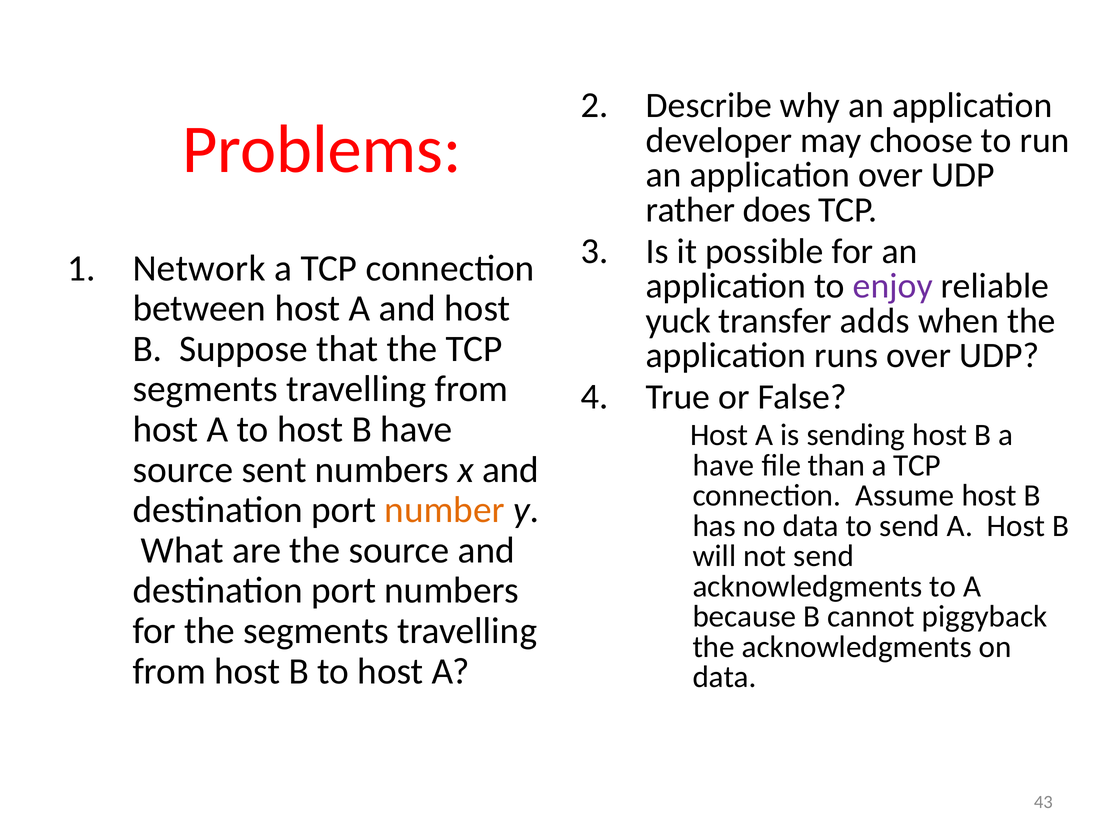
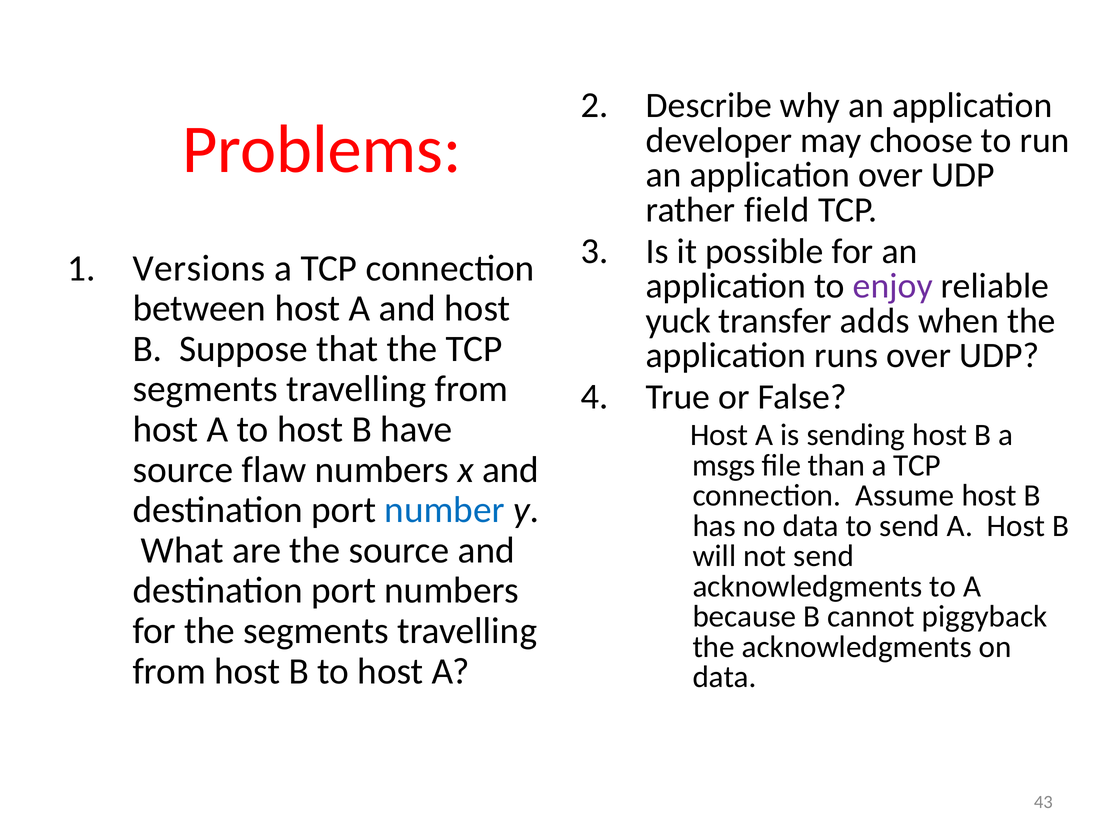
does: does -> field
Network: Network -> Versions
have at (724, 465): have -> msgs
sent: sent -> flaw
number colour: orange -> blue
